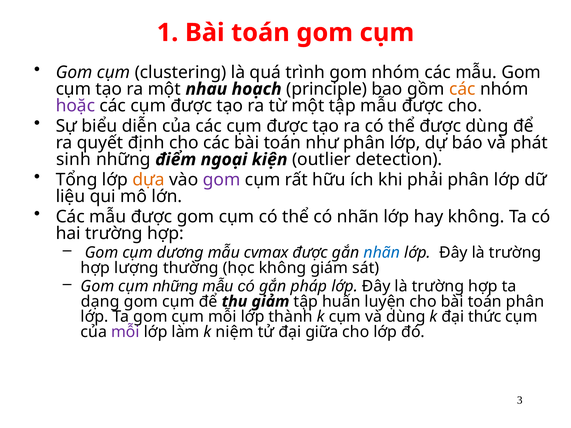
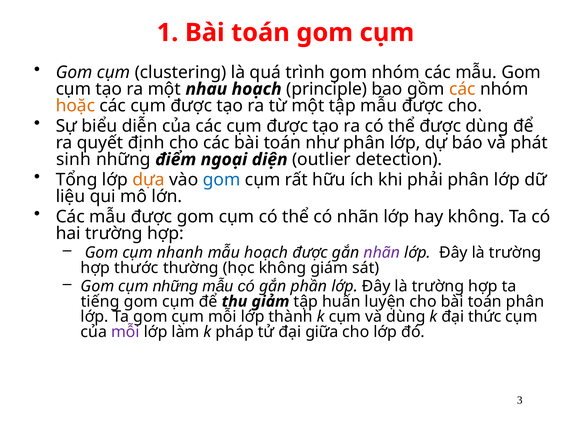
hoặc colour: purple -> orange
kiện: kiện -> diện
gom at (222, 180) colour: purple -> blue
dương: dương -> nhanh
mẫu cvmax: cvmax -> hoạch
nhãn at (382, 253) colour: blue -> purple
lượng: lượng -> thước
pháp: pháp -> phần
dạng: dạng -> tiếng
niệm: niệm -> pháp
